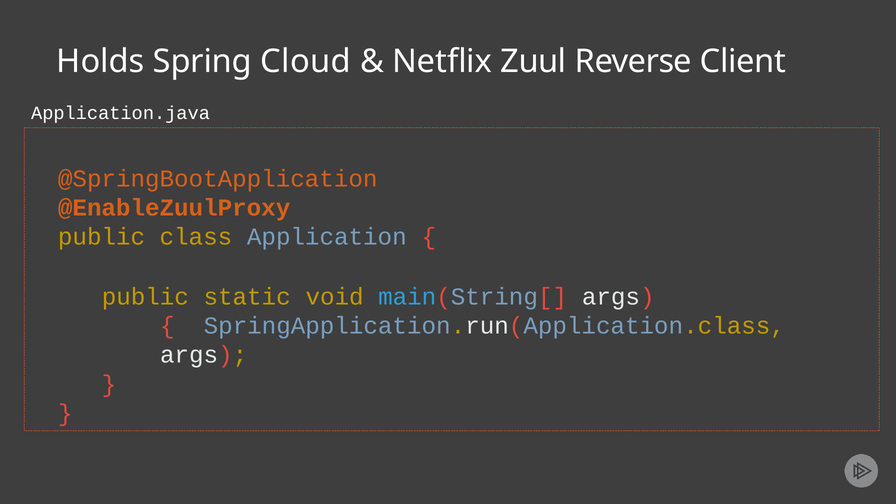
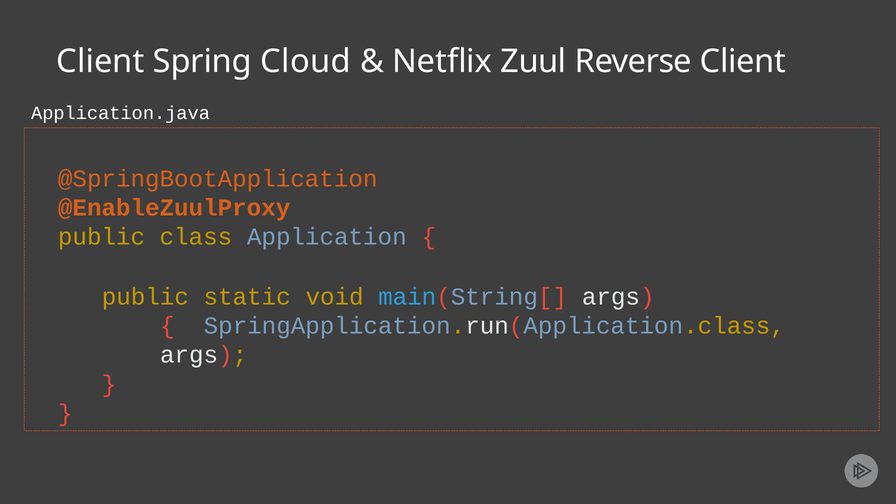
Holds at (100, 61): Holds -> Client
